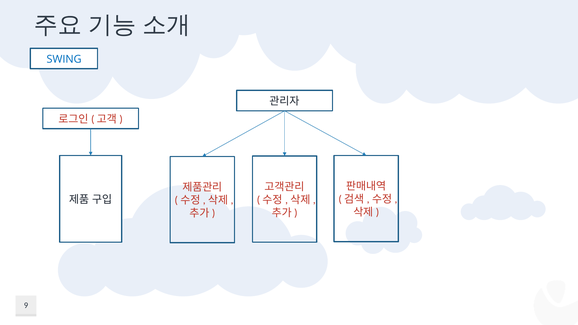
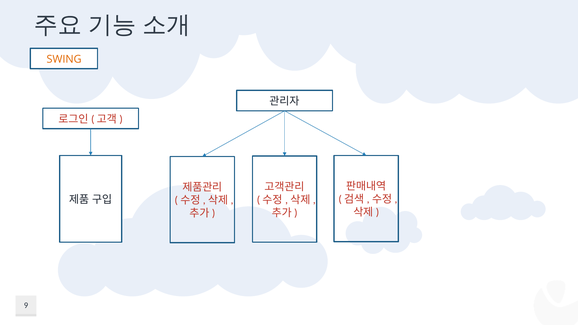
SWING colour: blue -> orange
